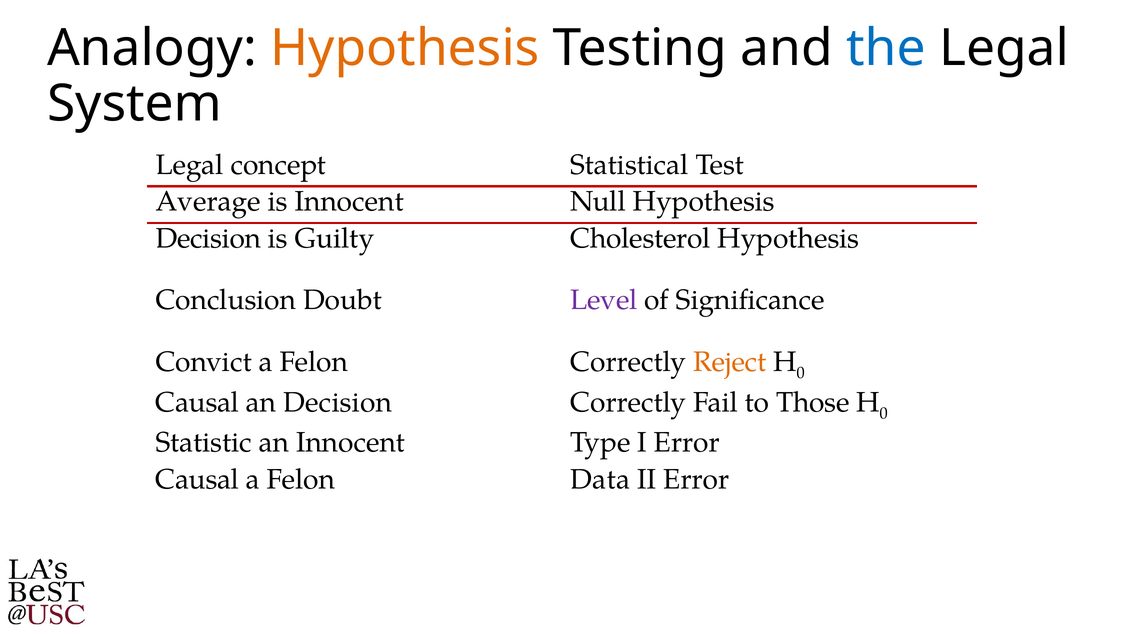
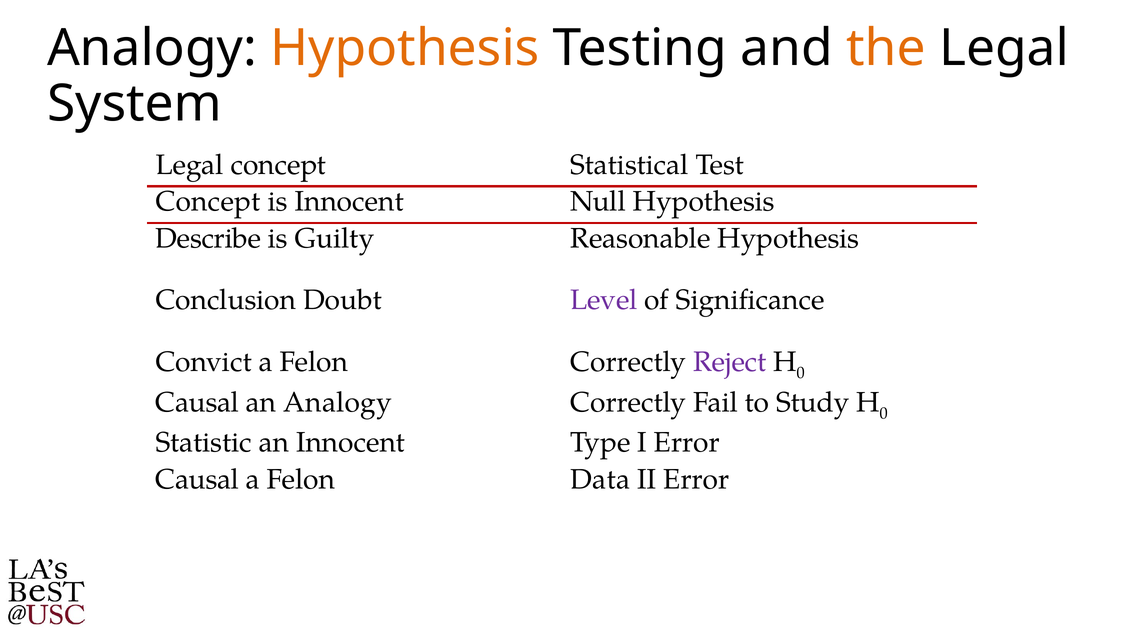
the colour: blue -> orange
Average at (208, 202): Average -> Concept
Decision at (208, 238): Decision -> Describe
Cholesterol: Cholesterol -> Reasonable
Reject colour: orange -> purple
an Decision: Decision -> Analogy
Those: Those -> Study
